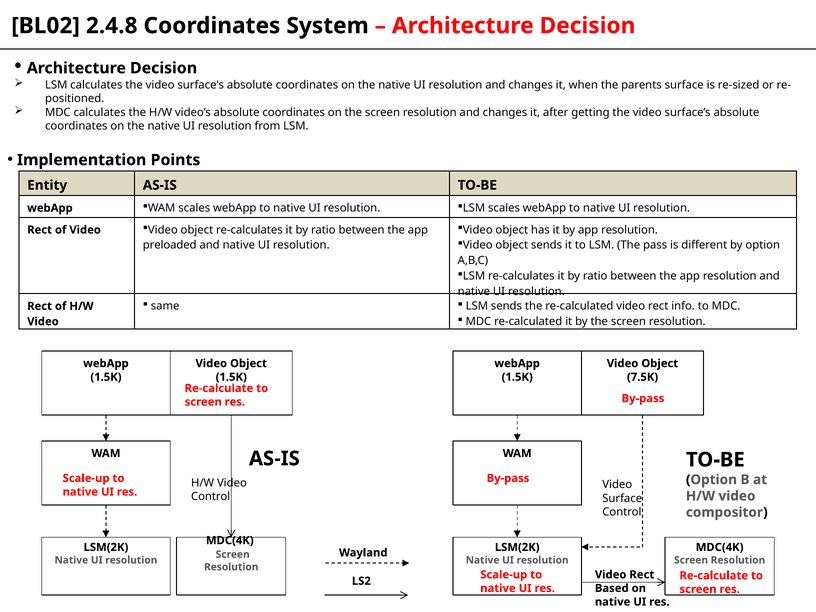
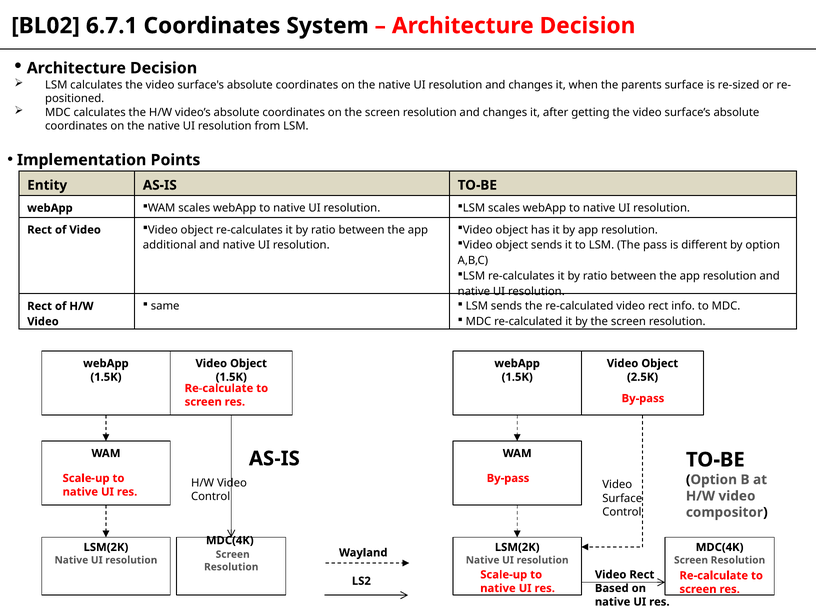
2.4.8: 2.4.8 -> 6.7.1
preloaded: preloaded -> additional
7.5K: 7.5K -> 2.5K
